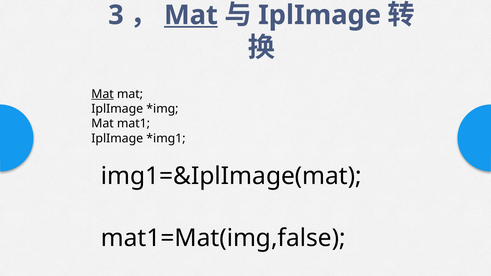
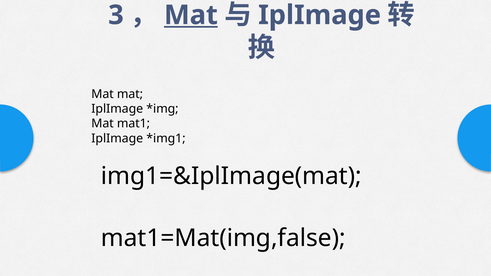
Mat at (103, 94) underline: present -> none
